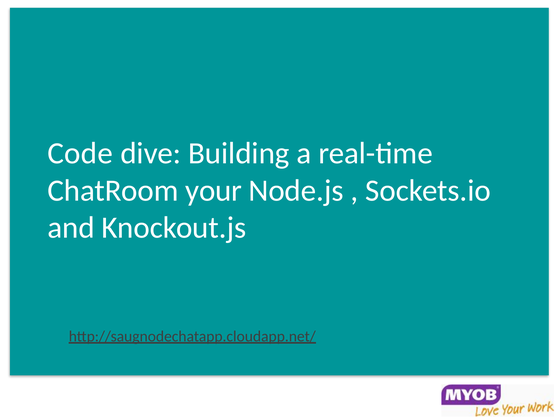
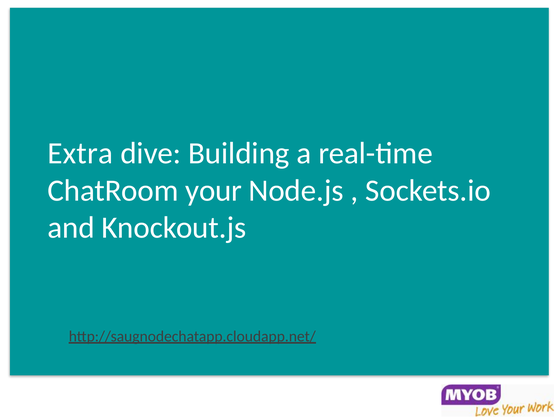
Code: Code -> Extra
